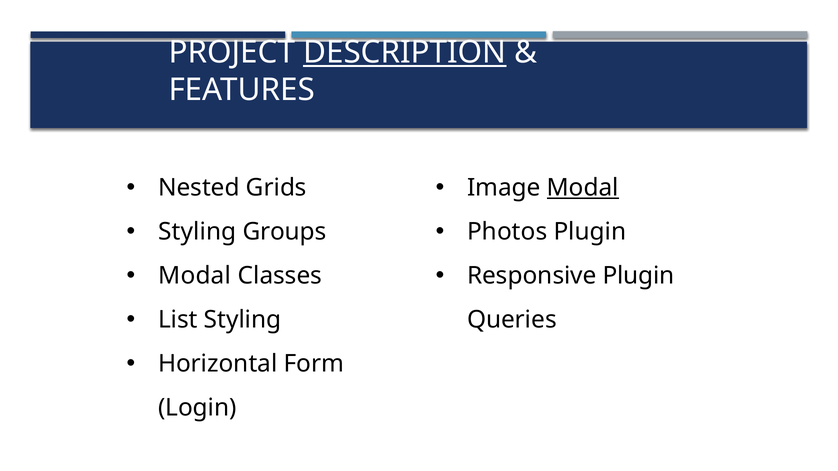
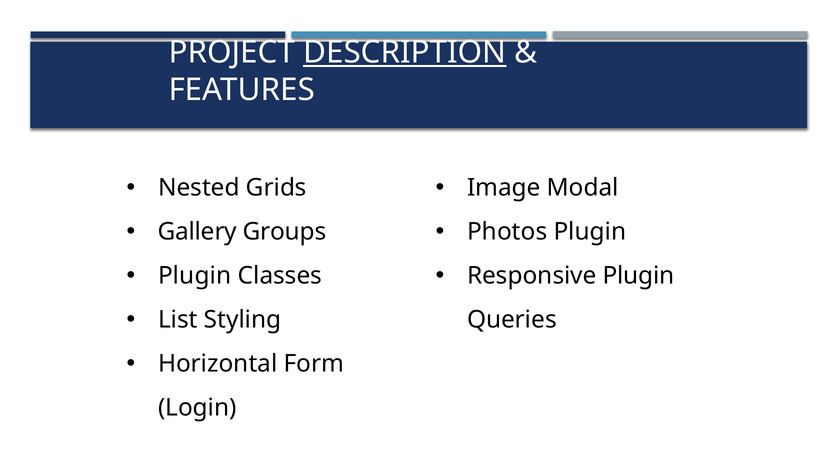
Modal at (583, 188) underline: present -> none
Styling at (197, 232): Styling -> Gallery
Modal at (195, 276): Modal -> Plugin
